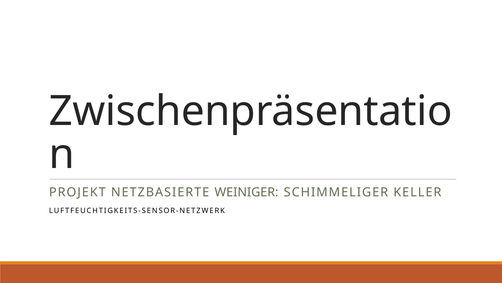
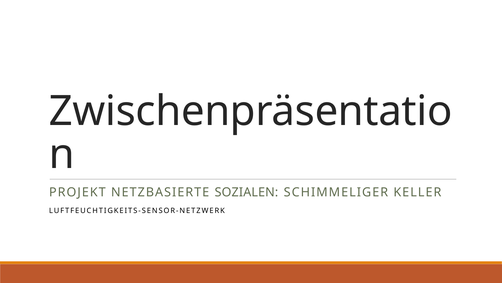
WEINIGER: WEINIGER -> SOZIALEN
